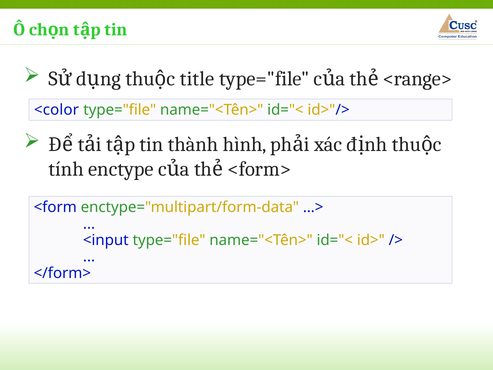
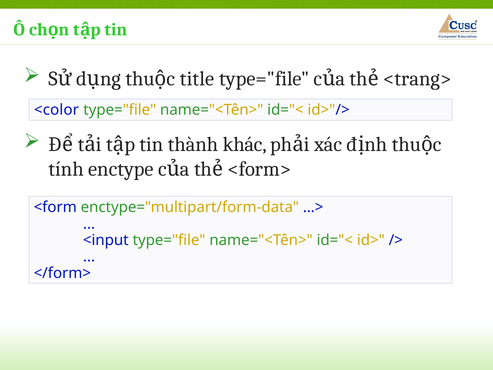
<range>: <range> -> <trang>
hình: hình -> khác
